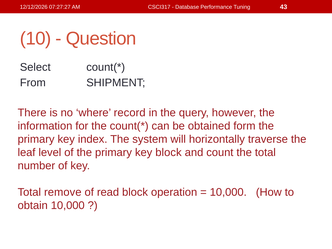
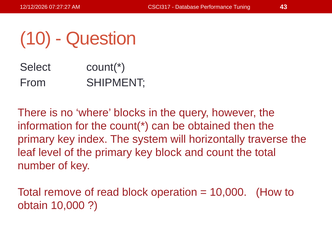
record: record -> blocks
form: form -> then
